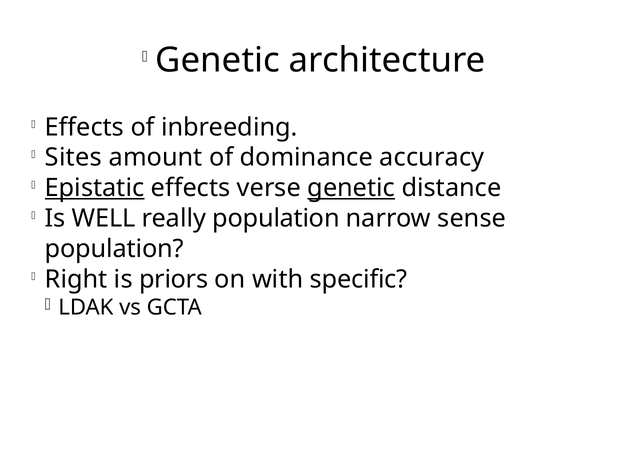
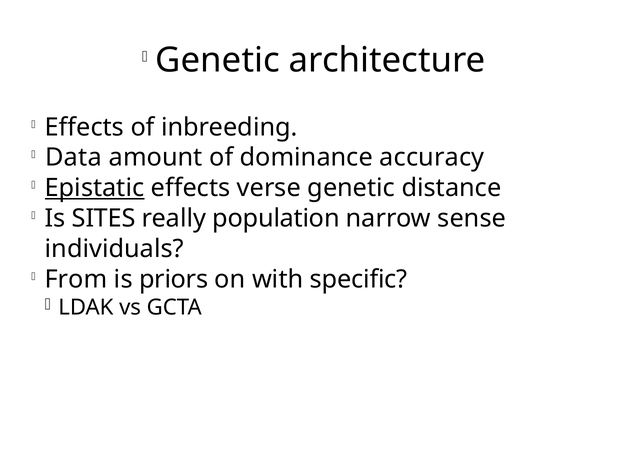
Sites: Sites -> Data
genetic at (351, 188) underline: present -> none
WELL: WELL -> SITES
population at (114, 249): population -> individuals
Right: Right -> From
